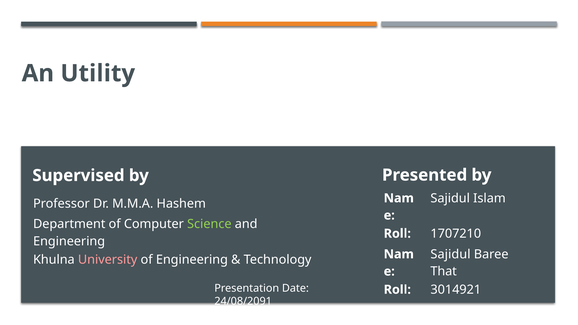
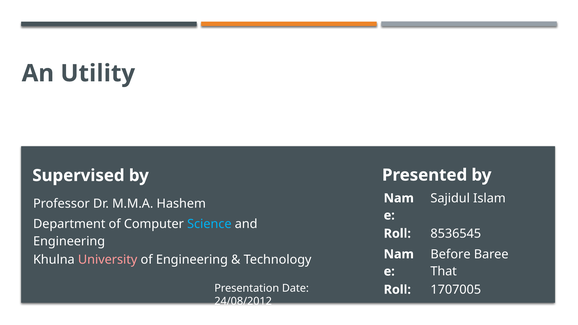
Science colour: light green -> light blue
1707210: 1707210 -> 8536545
Sajidul at (451, 254): Sajidul -> Before
3014921: 3014921 -> 1707005
24/08/2091: 24/08/2091 -> 24/08/2012
